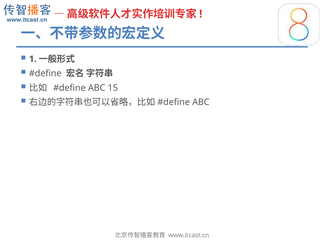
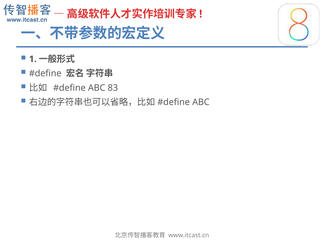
15: 15 -> 83
